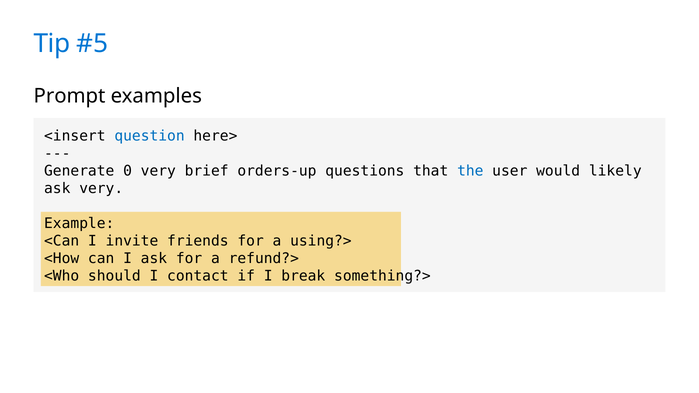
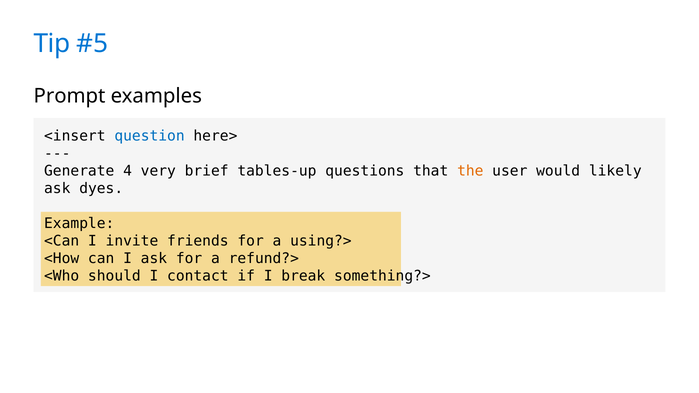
0: 0 -> 4
orders-up: orders-up -> tables-up
the colour: blue -> orange
ask very: very -> dyes
